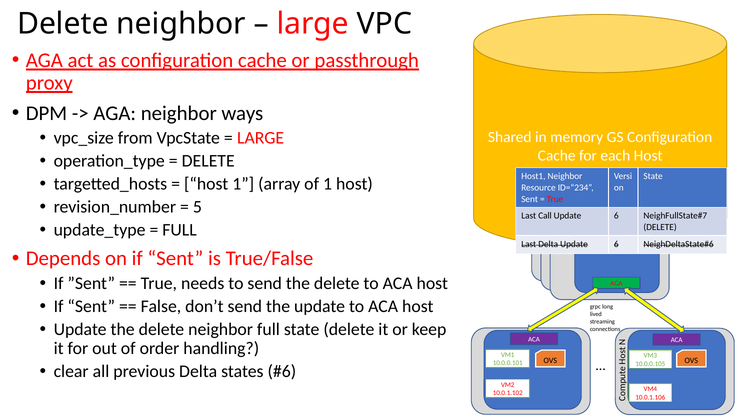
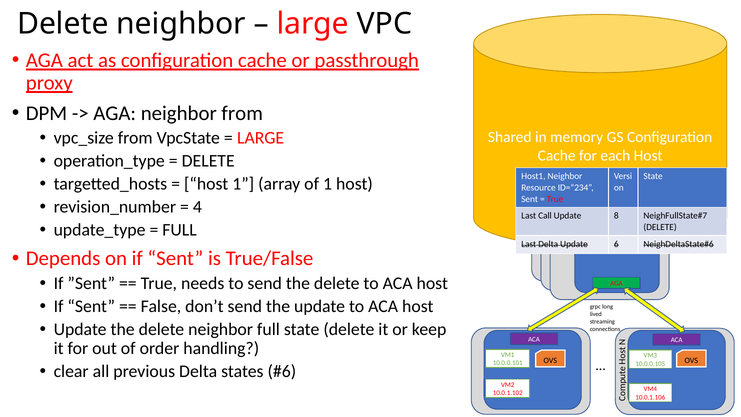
neighbor ways: ways -> from
5: 5 -> 4
6 at (616, 216): 6 -> 8
